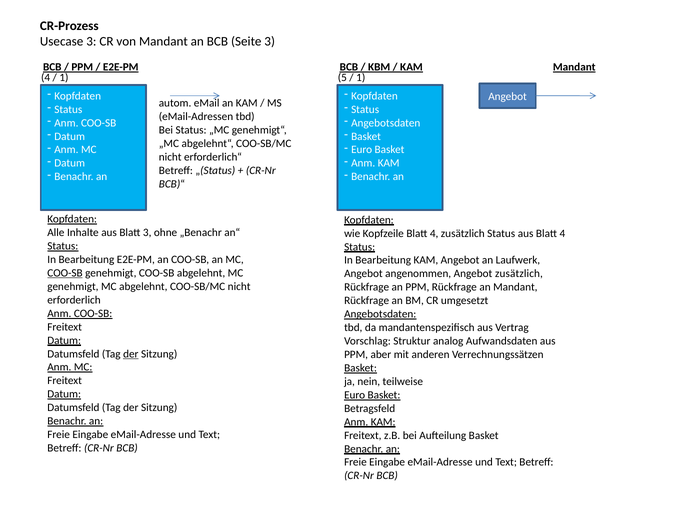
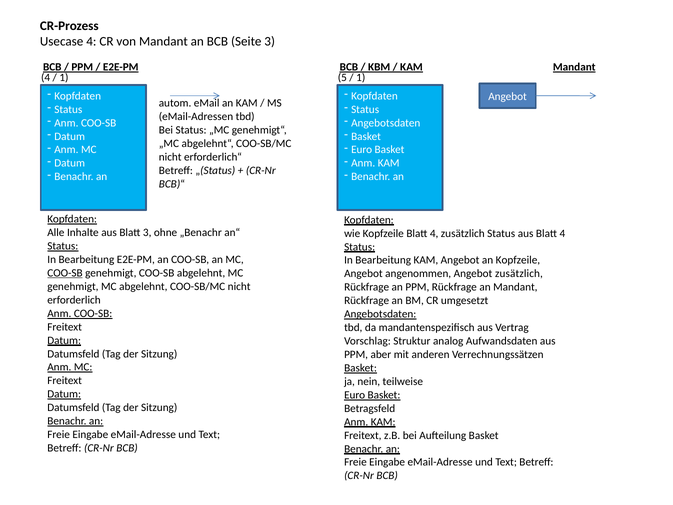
Usecase 3: 3 -> 4
an Laufwerk: Laufwerk -> Kopfzeile
der at (131, 354) underline: present -> none
